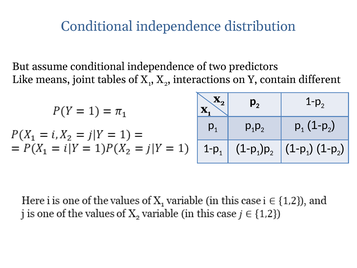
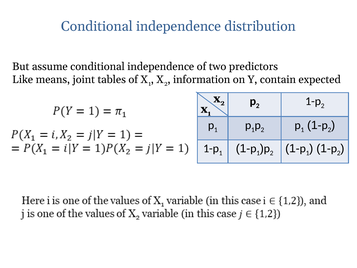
interactions: interactions -> information
different: different -> expected
